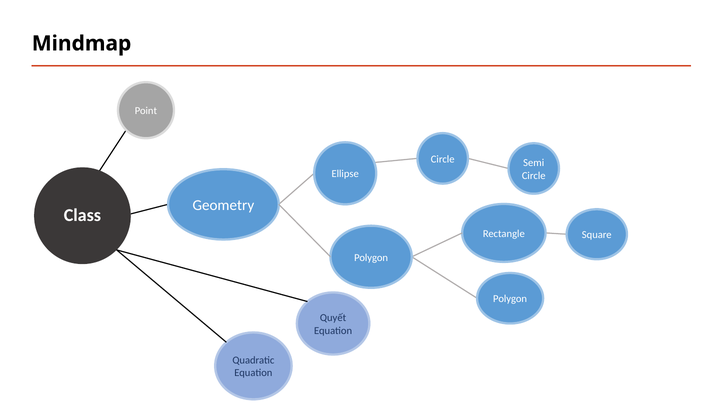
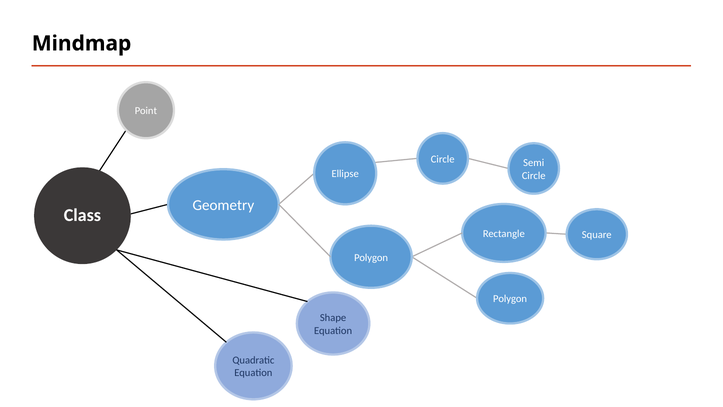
Quyết: Quyết -> Shape
